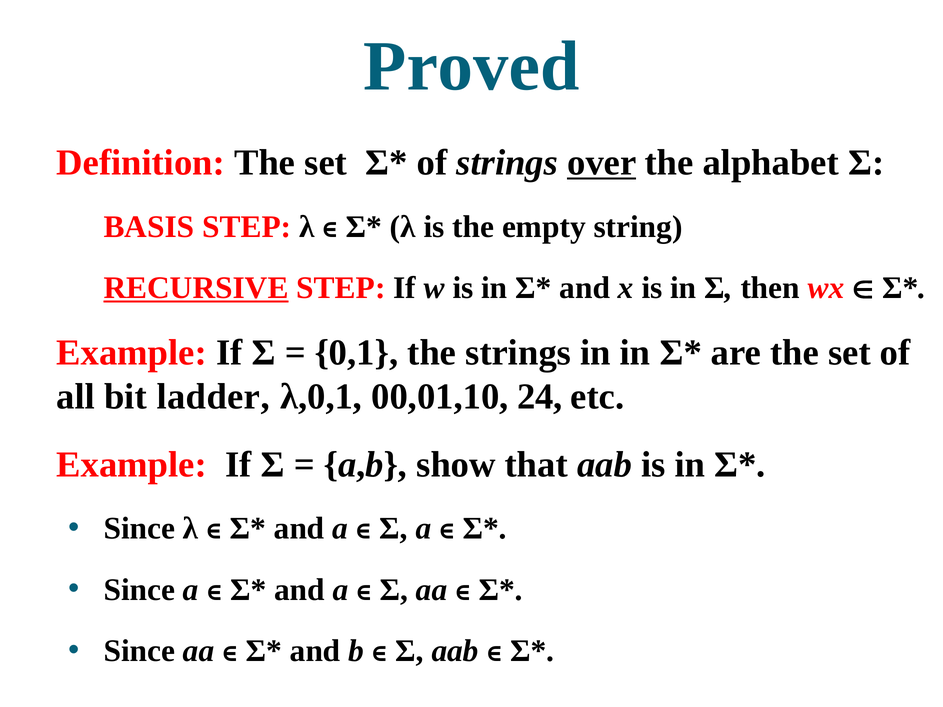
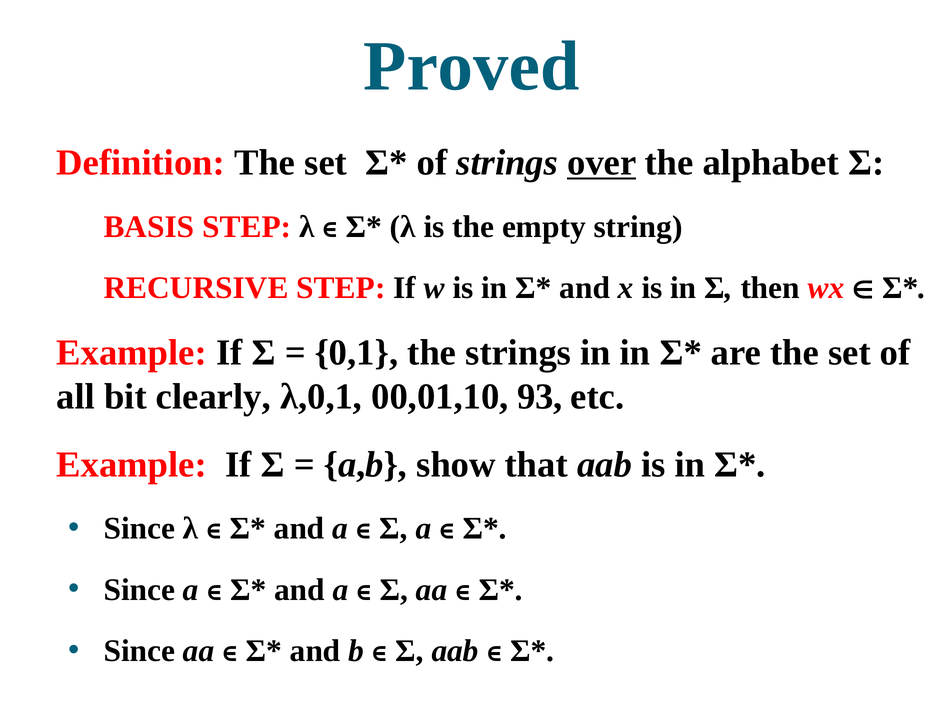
RECURSIVE underline: present -> none
ladder: ladder -> clearly
24: 24 -> 93
